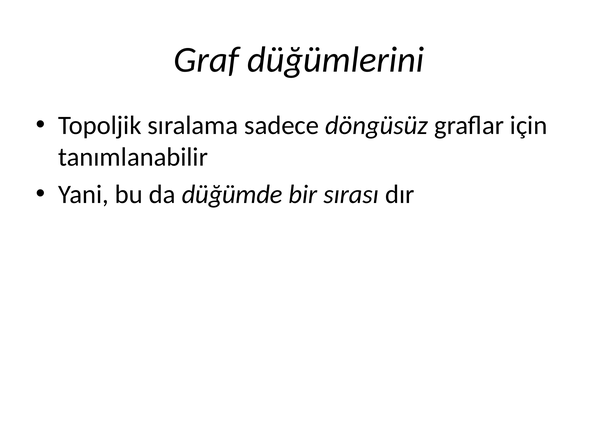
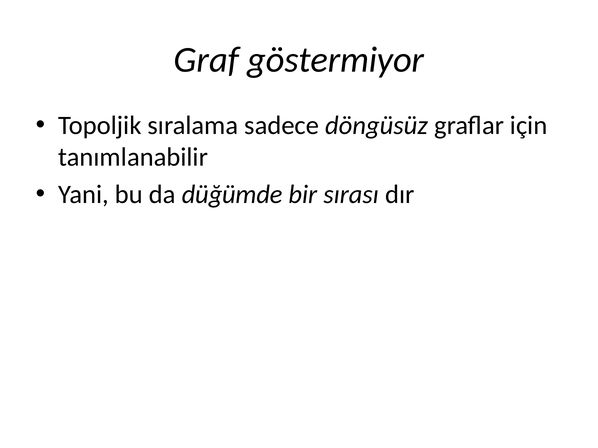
düğümlerini: düğümlerini -> göstermiyor
